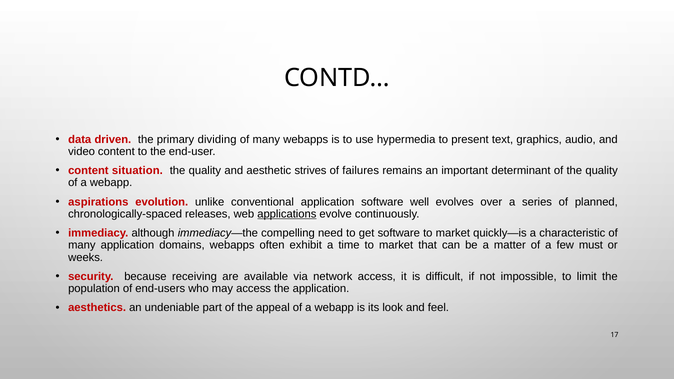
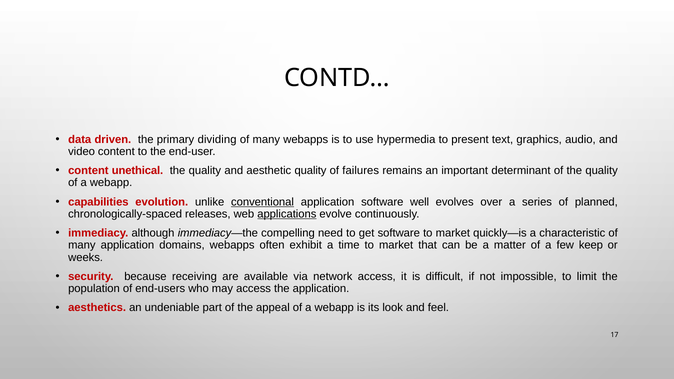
situation: situation -> unethical
aesthetic strives: strives -> quality
aspirations: aspirations -> capabilities
conventional underline: none -> present
must: must -> keep
